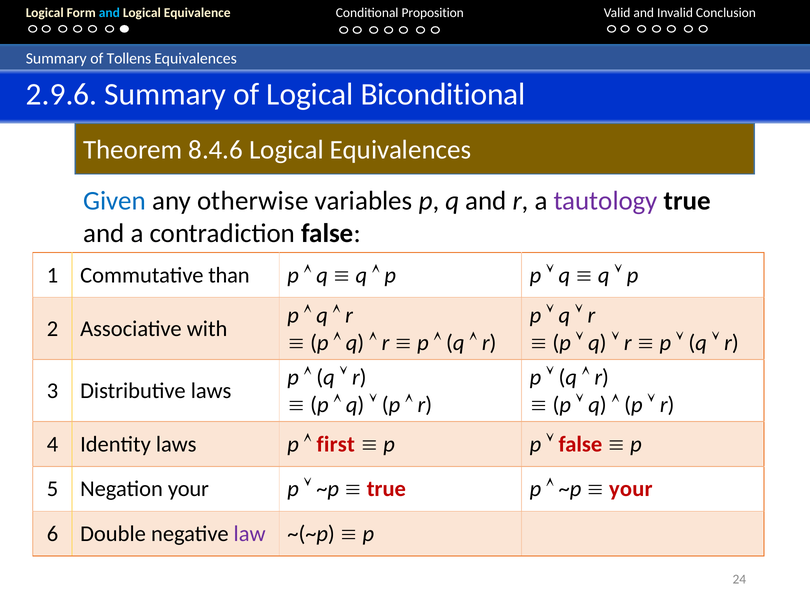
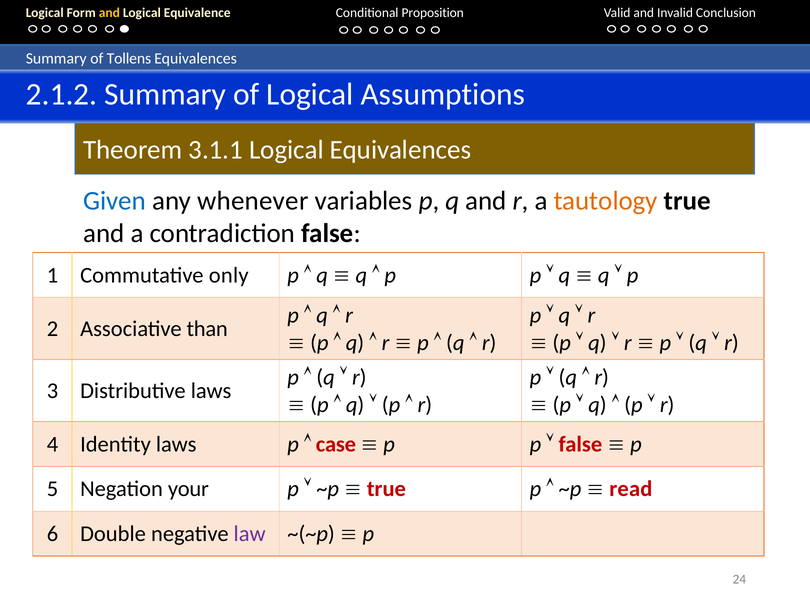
and at (109, 13) colour: light blue -> yellow
2.9.6: 2.9.6 -> 2.1.2
Biconditional: Biconditional -> Assumptions
8.4.6: 8.4.6 -> 3.1.1
otherwise: otherwise -> whenever
tautology colour: purple -> orange
than: than -> only
with: with -> than
first: first -> case
your at (631, 489): your -> read
